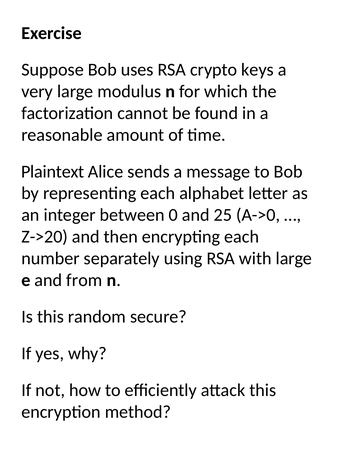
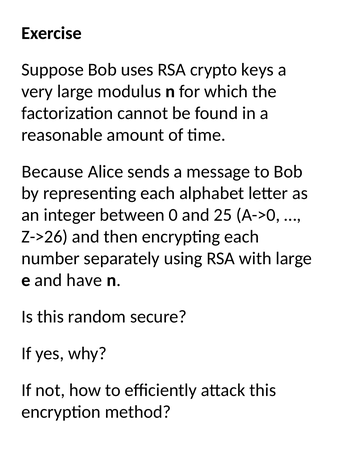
Plaintext: Plaintext -> Because
Z->20: Z->20 -> Z->26
from: from -> have
